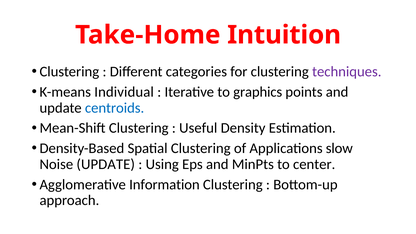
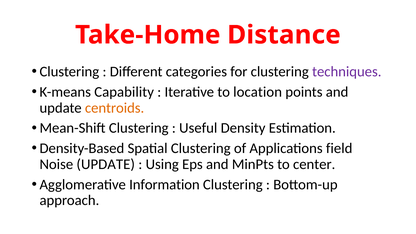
Intuition: Intuition -> Distance
Individual: Individual -> Capability
graphics: graphics -> location
centroids colour: blue -> orange
slow: slow -> field
